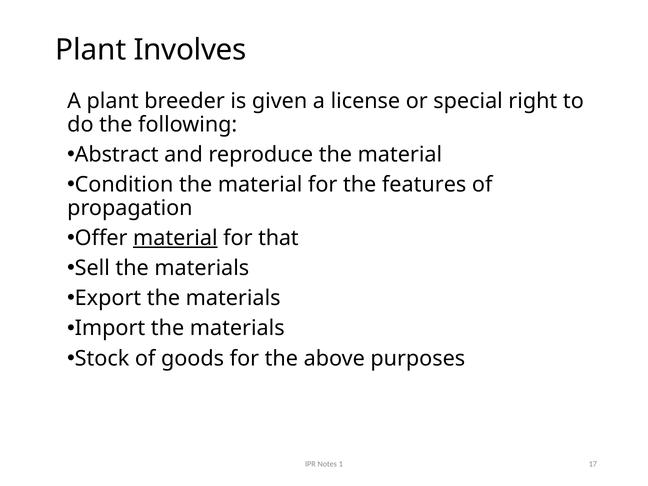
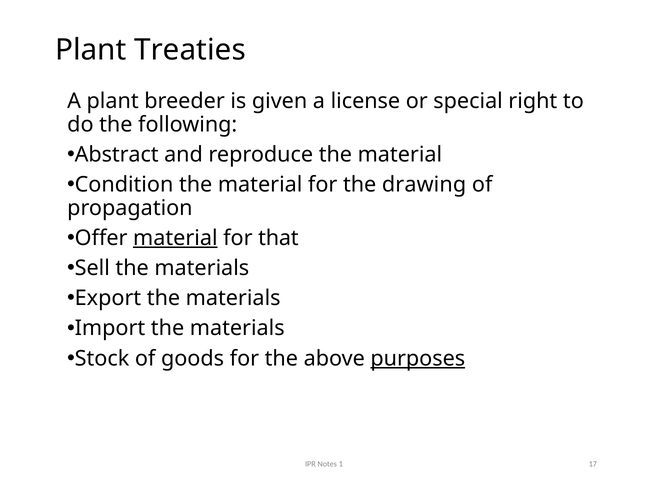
Involves: Involves -> Treaties
features: features -> drawing
purposes underline: none -> present
